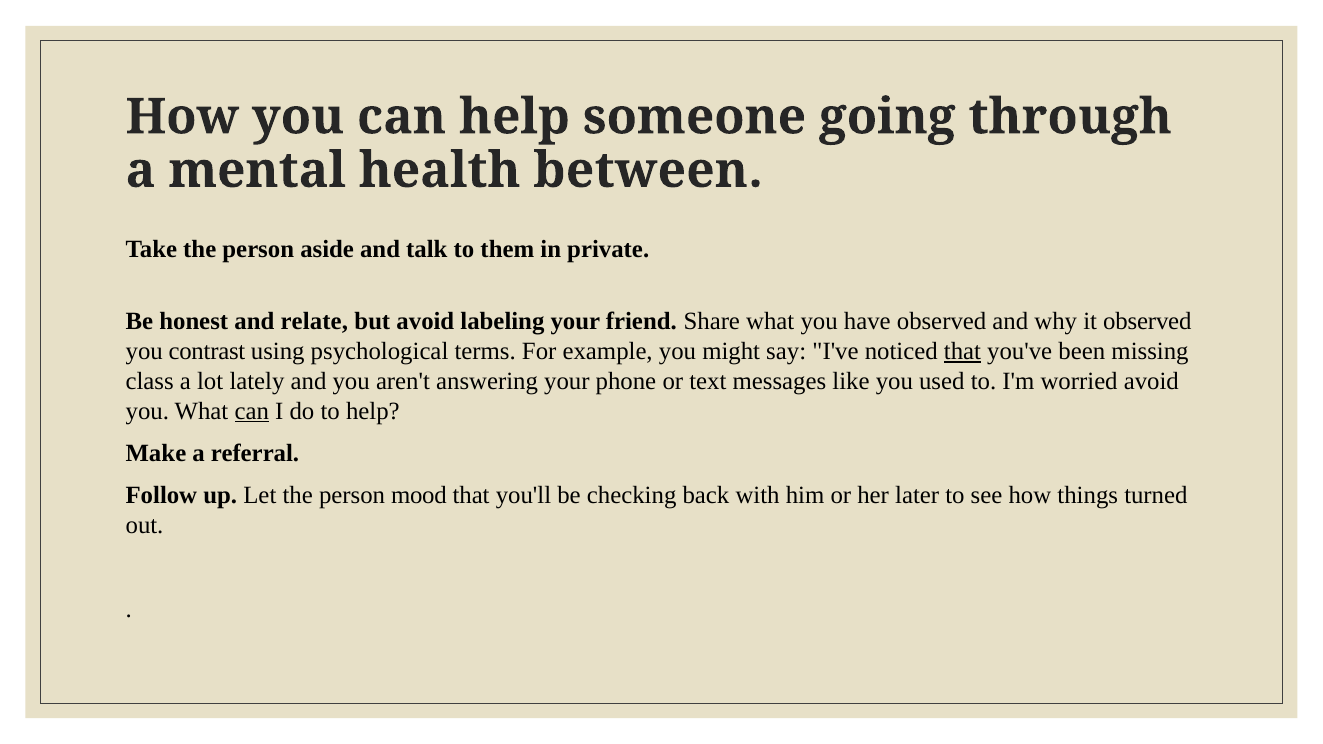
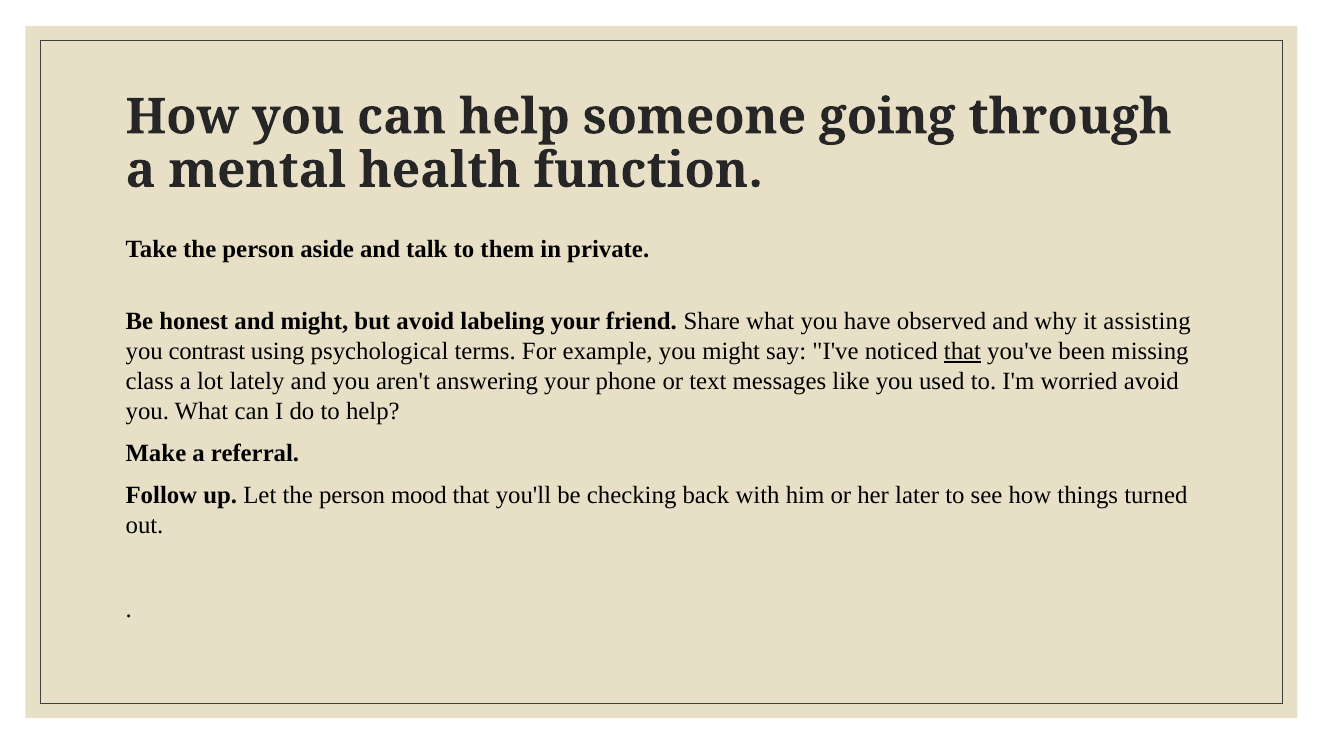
between: between -> function
and relate: relate -> might
it observed: observed -> assisting
can at (252, 411) underline: present -> none
